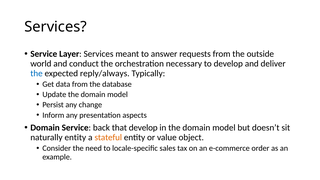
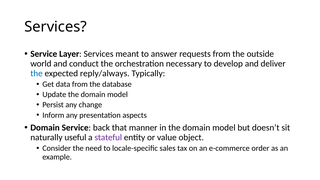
that develop: develop -> manner
naturally entity: entity -> useful
stateful colour: orange -> purple
